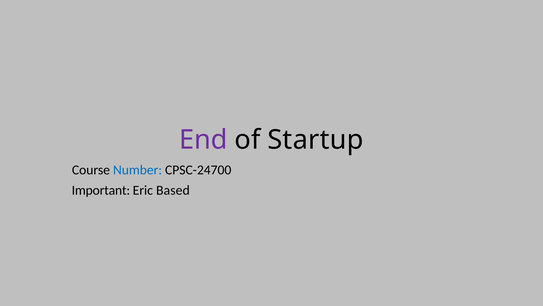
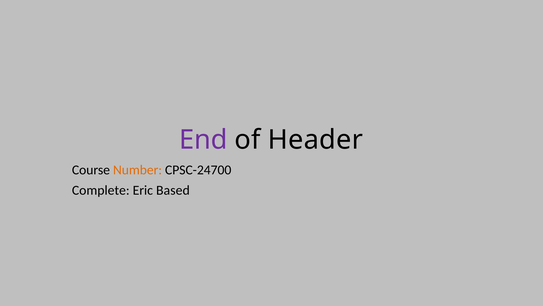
Startup: Startup -> Header
Number colour: blue -> orange
Important: Important -> Complete
